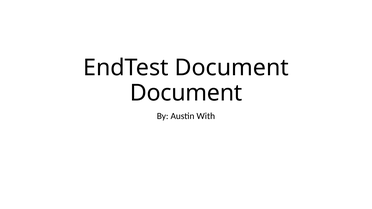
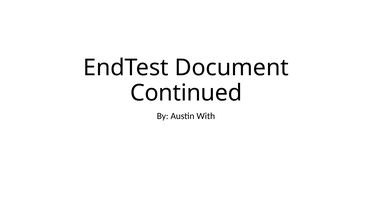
Document at (186, 93): Document -> Continued
